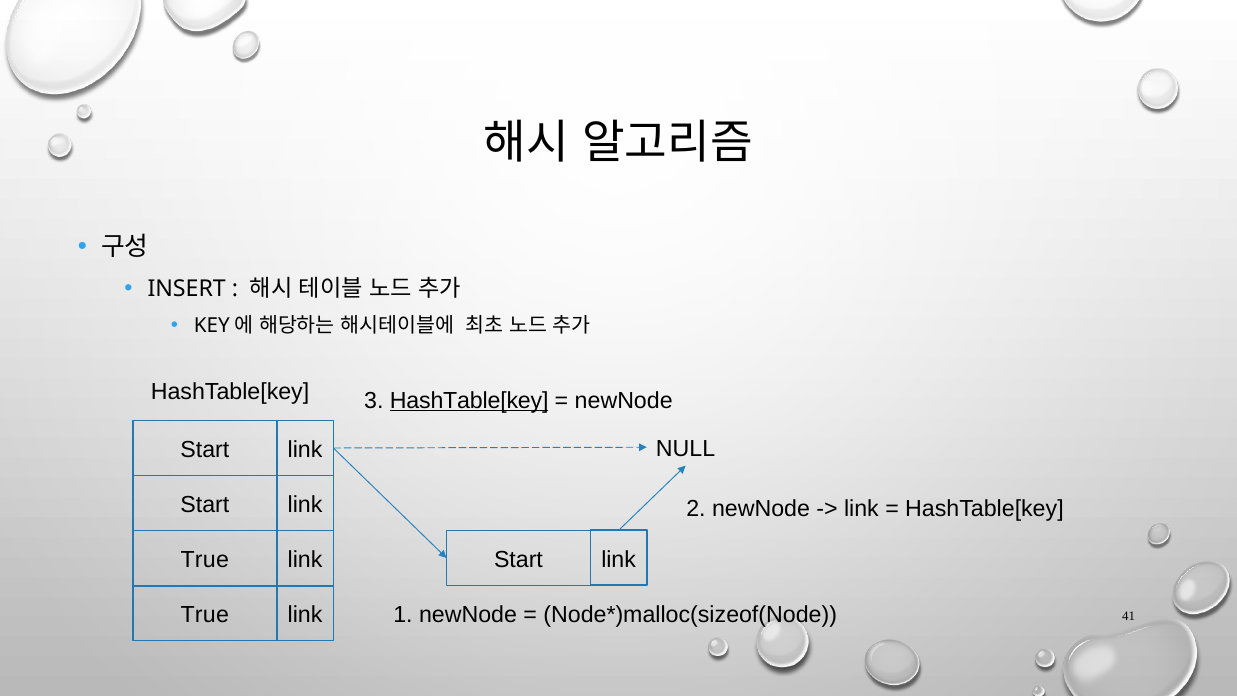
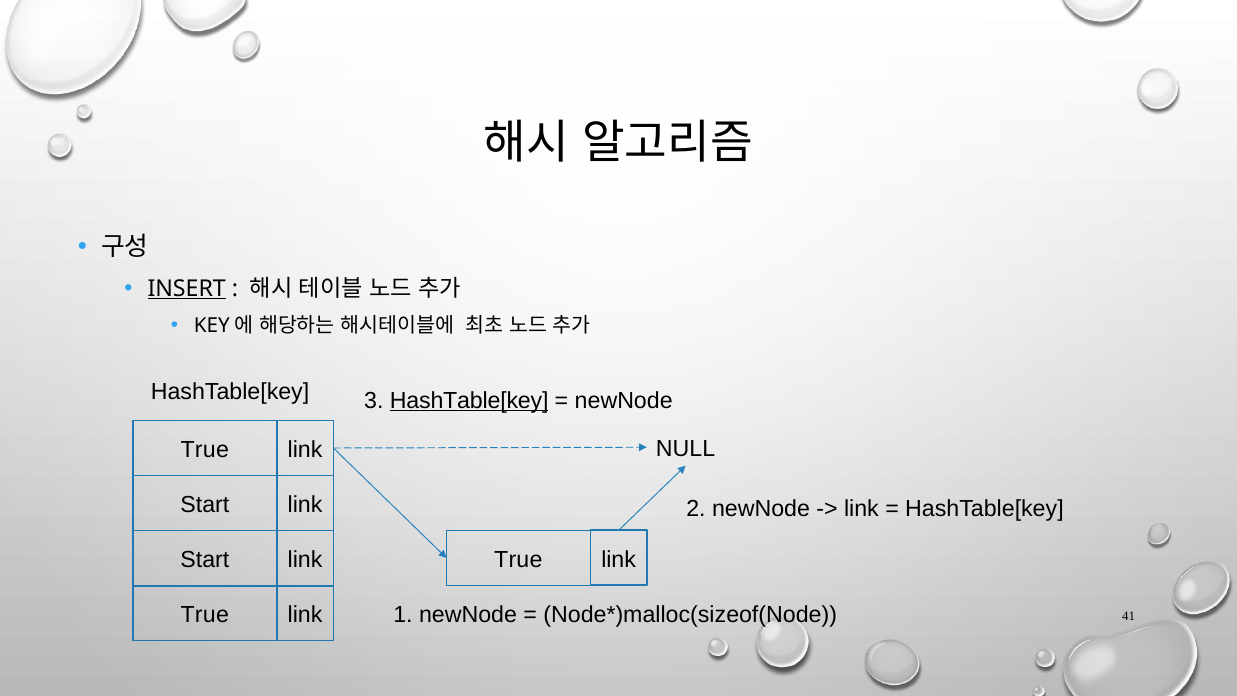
INSERT underline: none -> present
Start at (205, 449): Start -> True
Start at (518, 559): Start -> True
True at (205, 560): True -> Start
